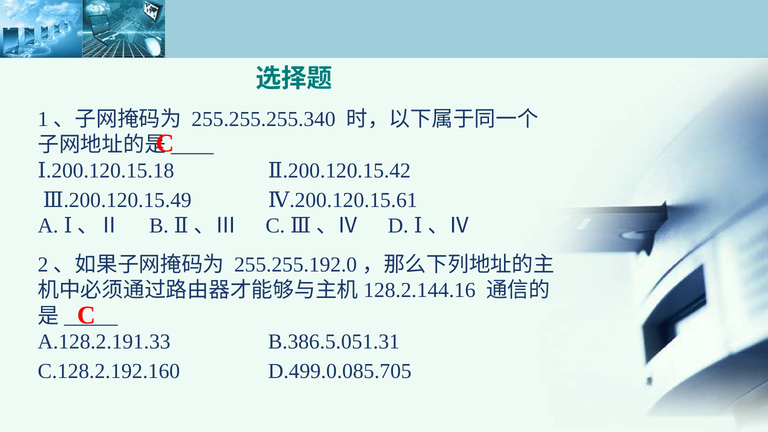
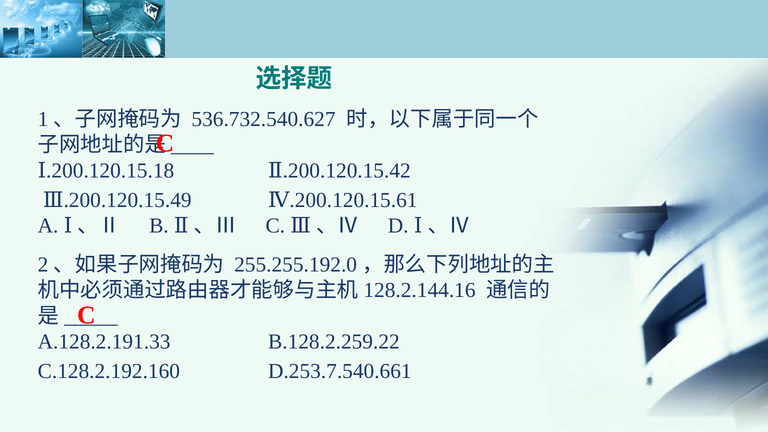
255.255.255.340: 255.255.255.340 -> 536.732.540.627
B.386.5.051.31: B.386.5.051.31 -> B.128.2.259.22
D.499.0.085.705: D.499.0.085.705 -> D.253.7.540.661
